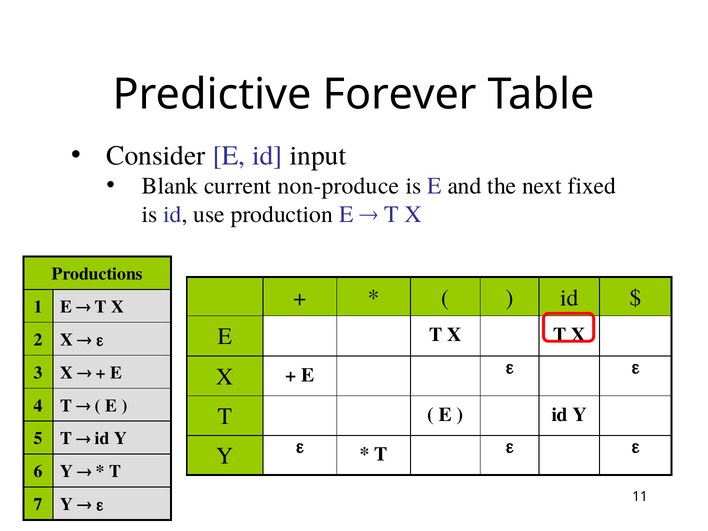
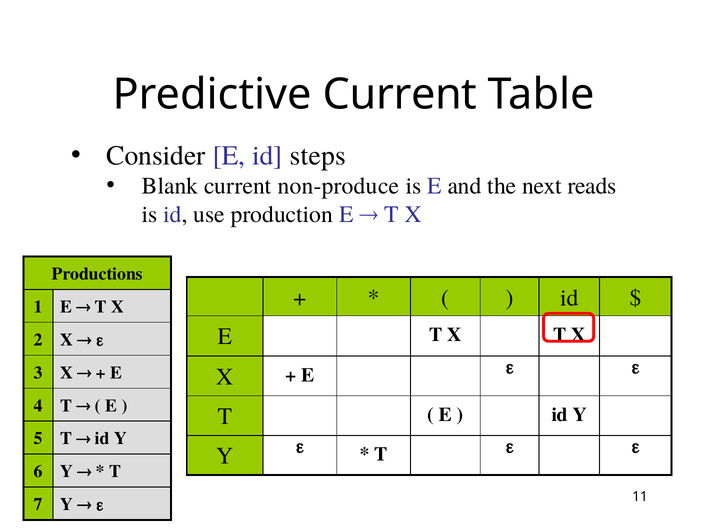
Predictive Forever: Forever -> Current
input: input -> steps
fixed: fixed -> reads
